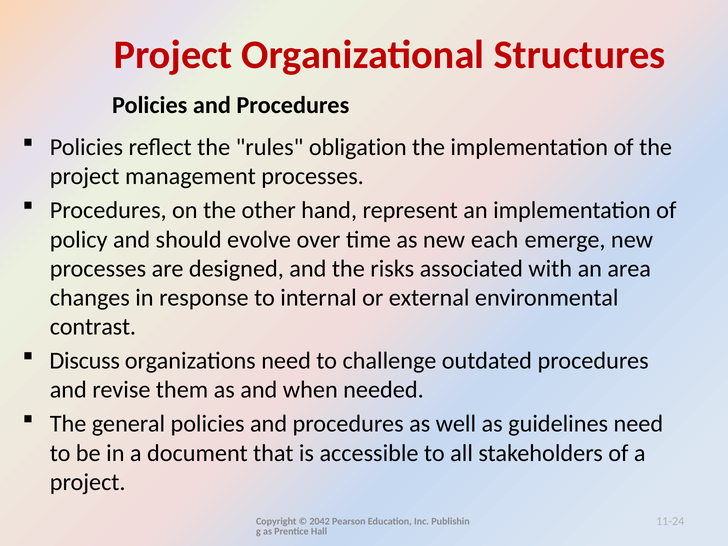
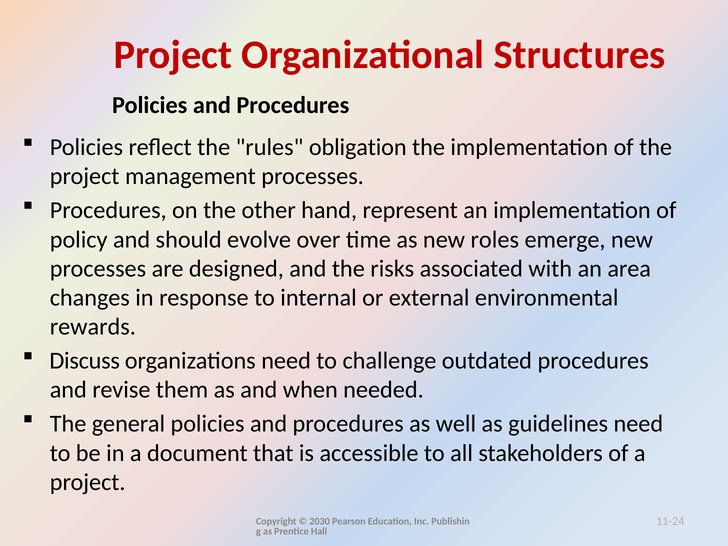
each: each -> roles
contrast: contrast -> rewards
2042: 2042 -> 2030
